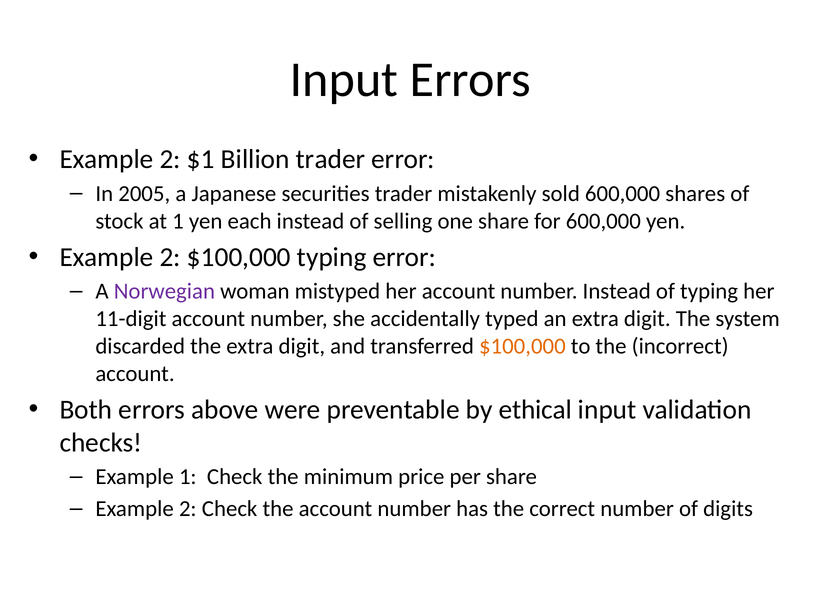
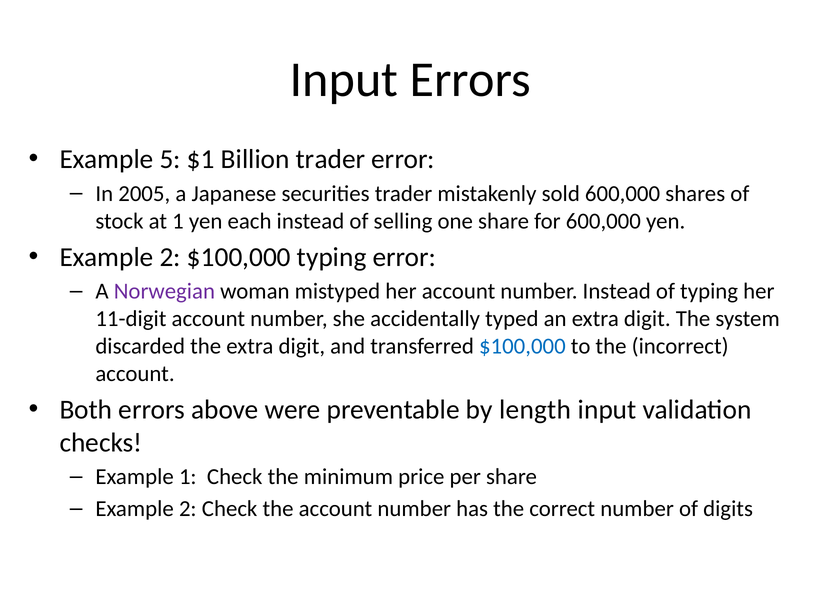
2 at (170, 159): 2 -> 5
$100,000 at (522, 346) colour: orange -> blue
ethical: ethical -> length
